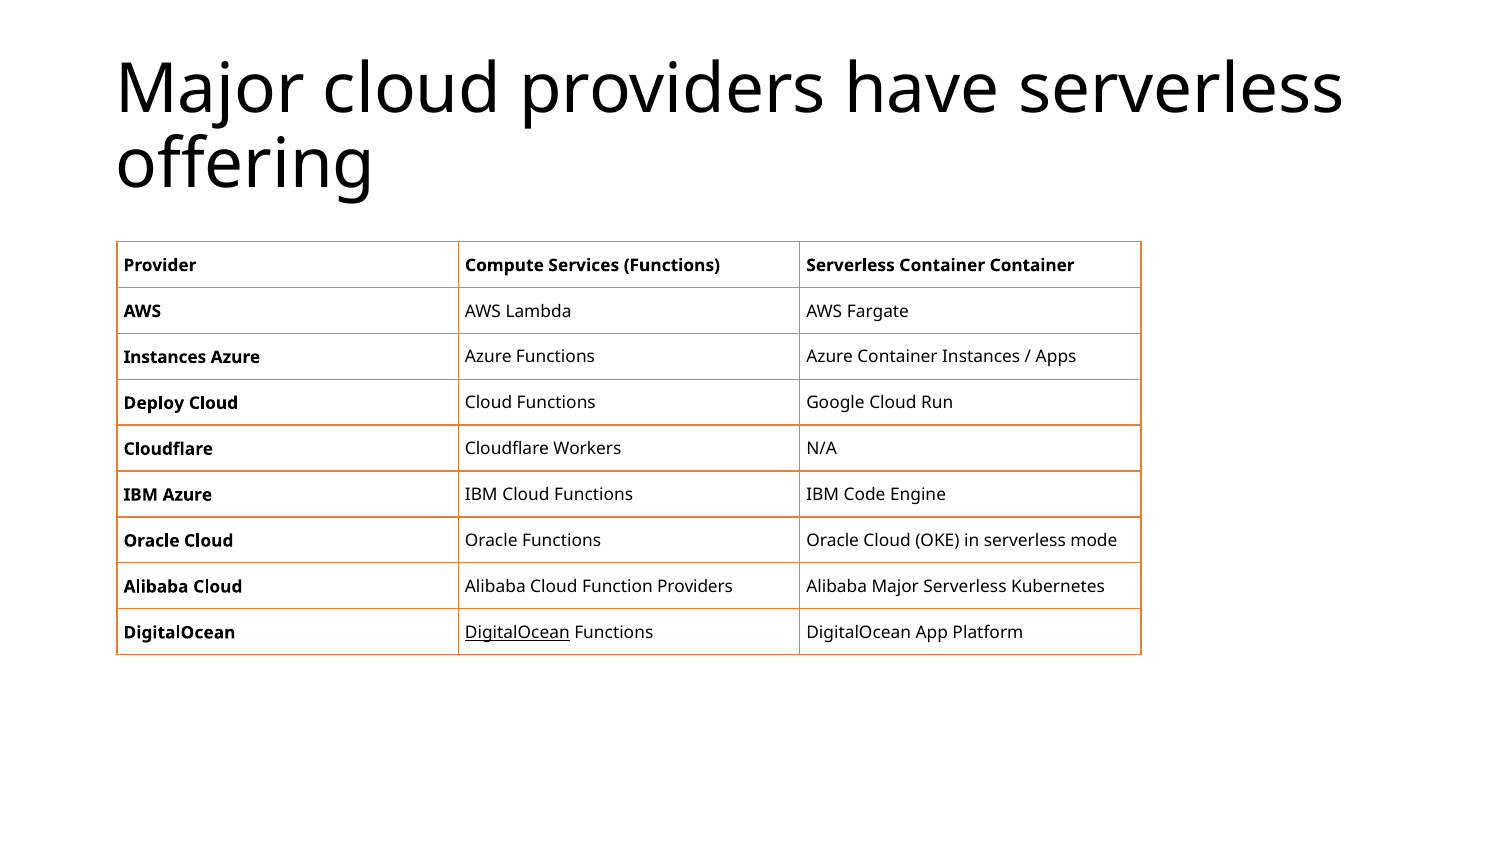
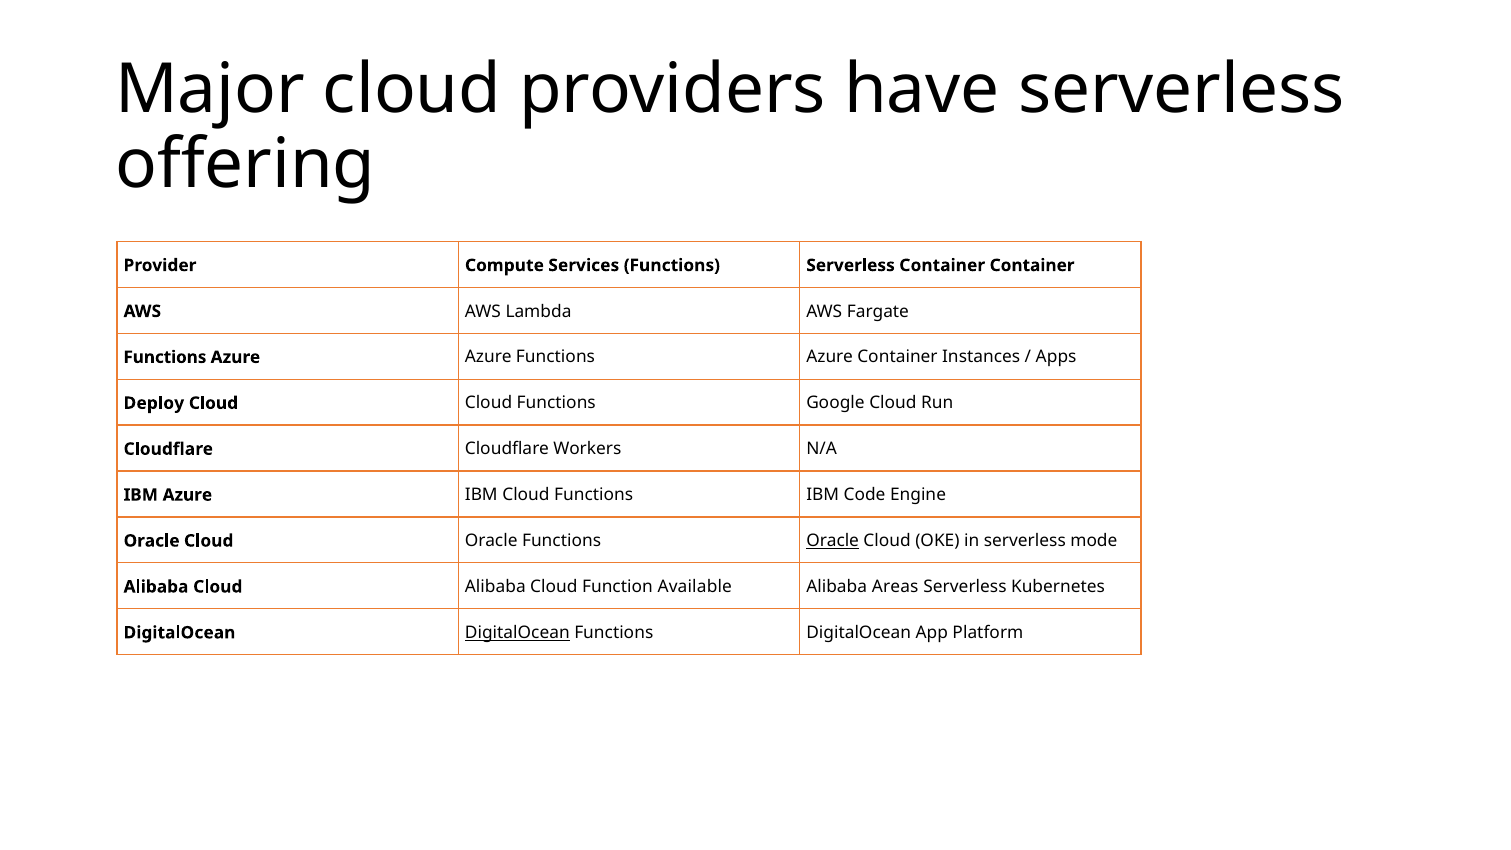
Instances at (165, 357): Instances -> Functions
Oracle at (833, 541) underline: none -> present
Function Providers: Providers -> Available
Alibaba Major: Major -> Areas
